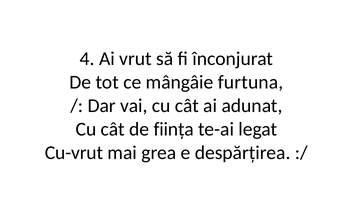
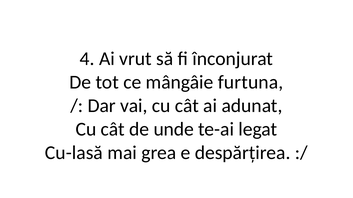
ființa: ființa -> unde
Cu-vrut: Cu-vrut -> Cu-lasă
